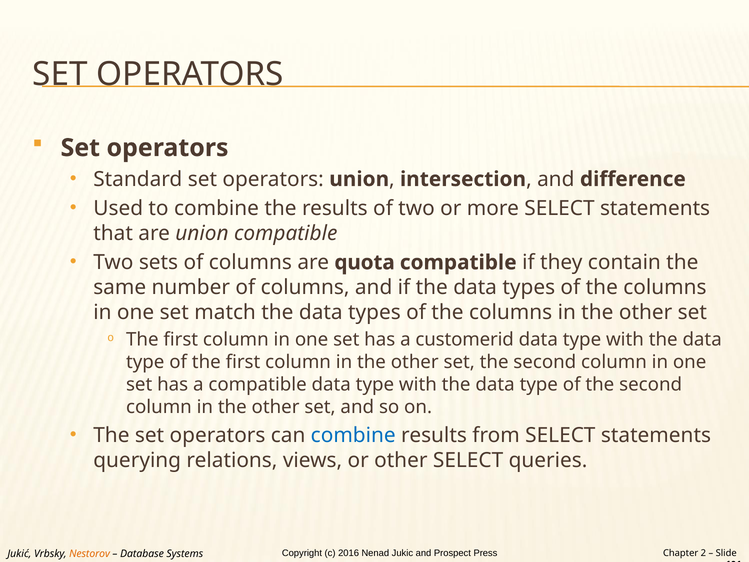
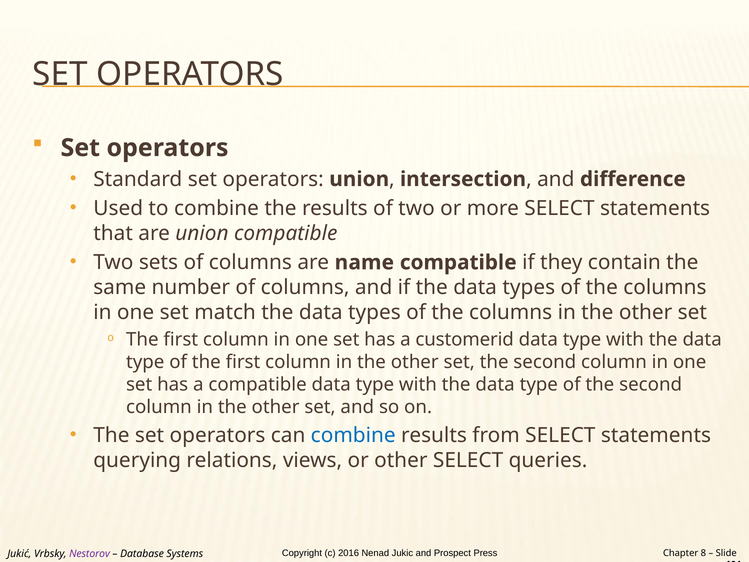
quota: quota -> name
Nestorov colour: orange -> purple
2: 2 -> 8
